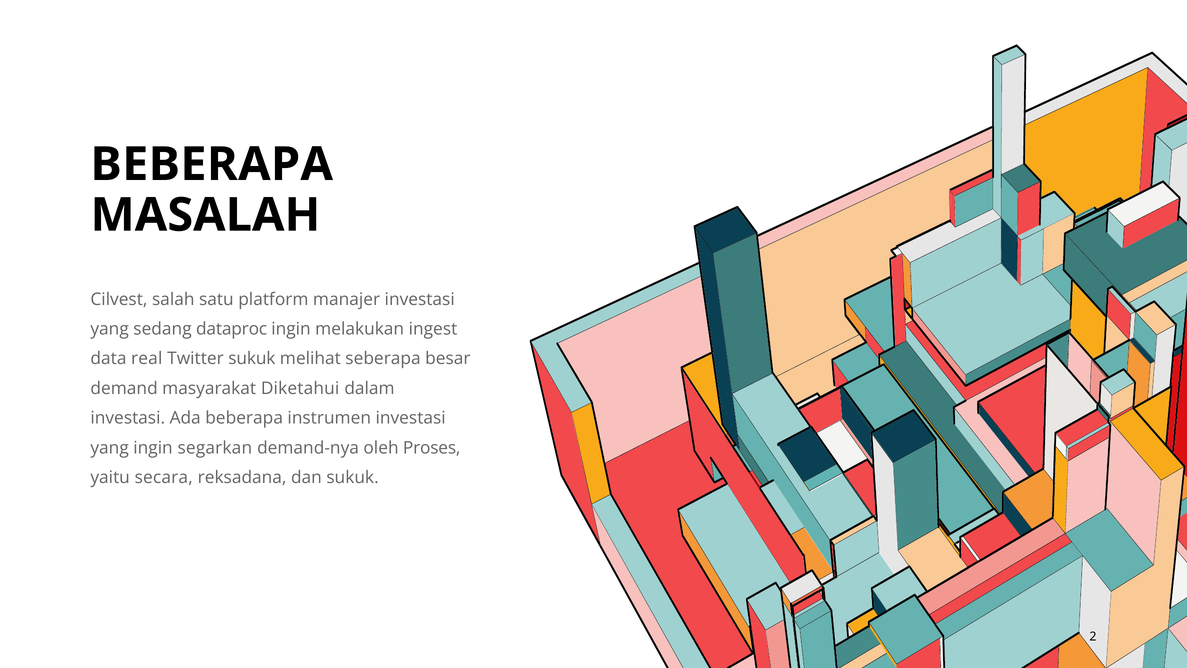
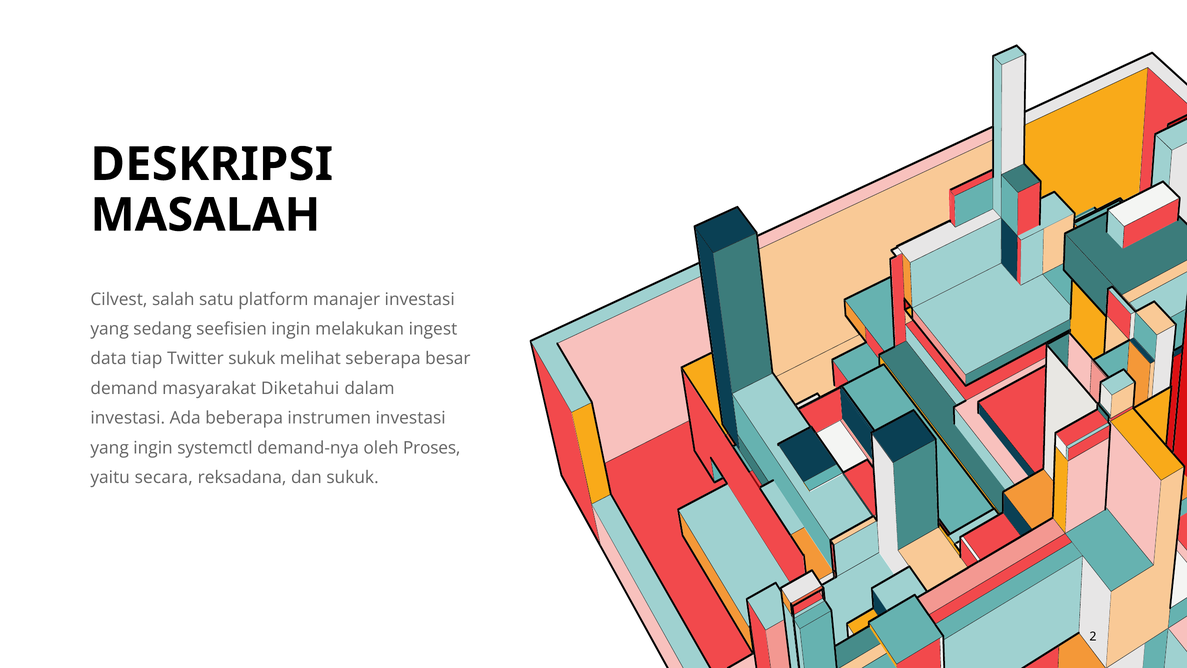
BEBERAPA at (212, 164): BEBERAPA -> DESKRIPSI
dataproc: dataproc -> seefisien
real: real -> tiap
segarkan: segarkan -> systemctl
